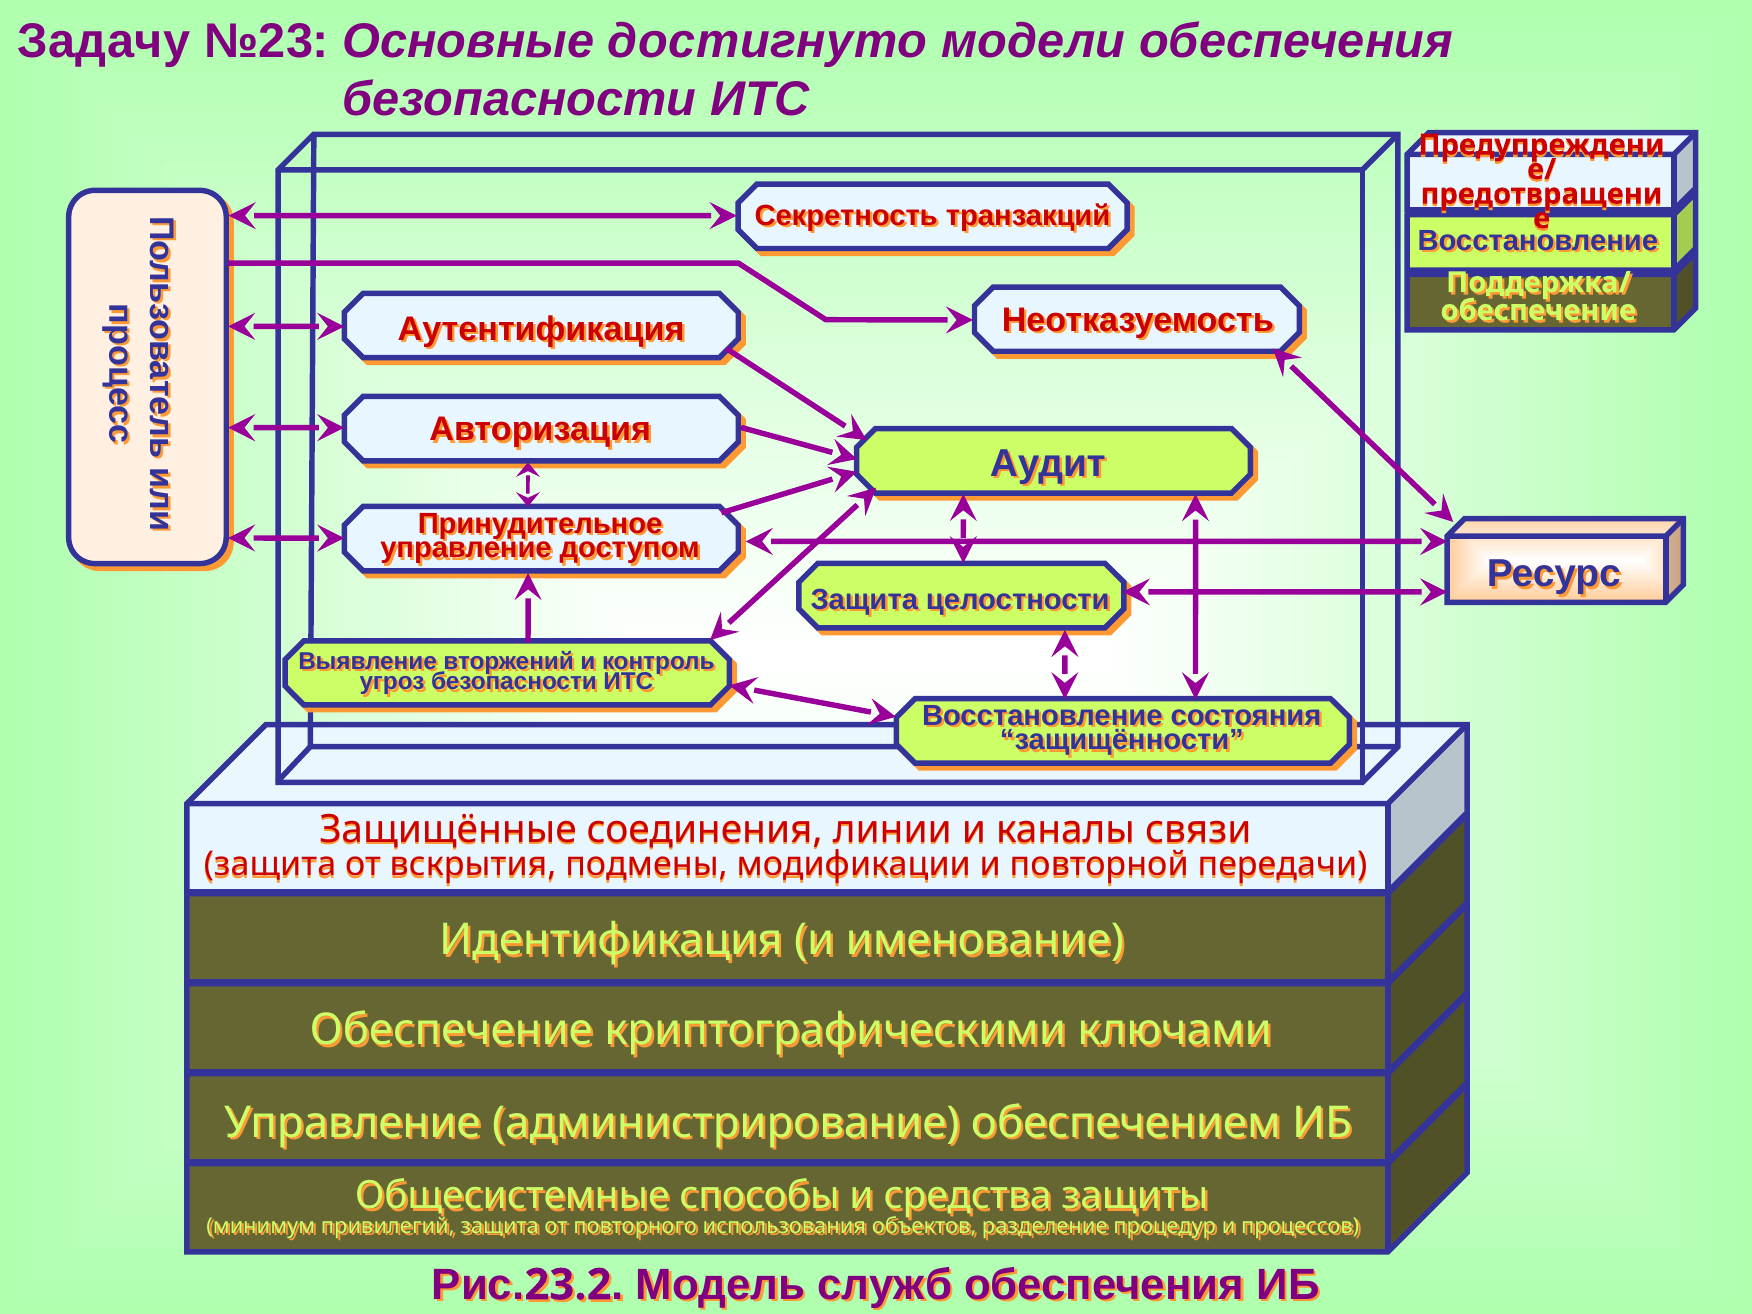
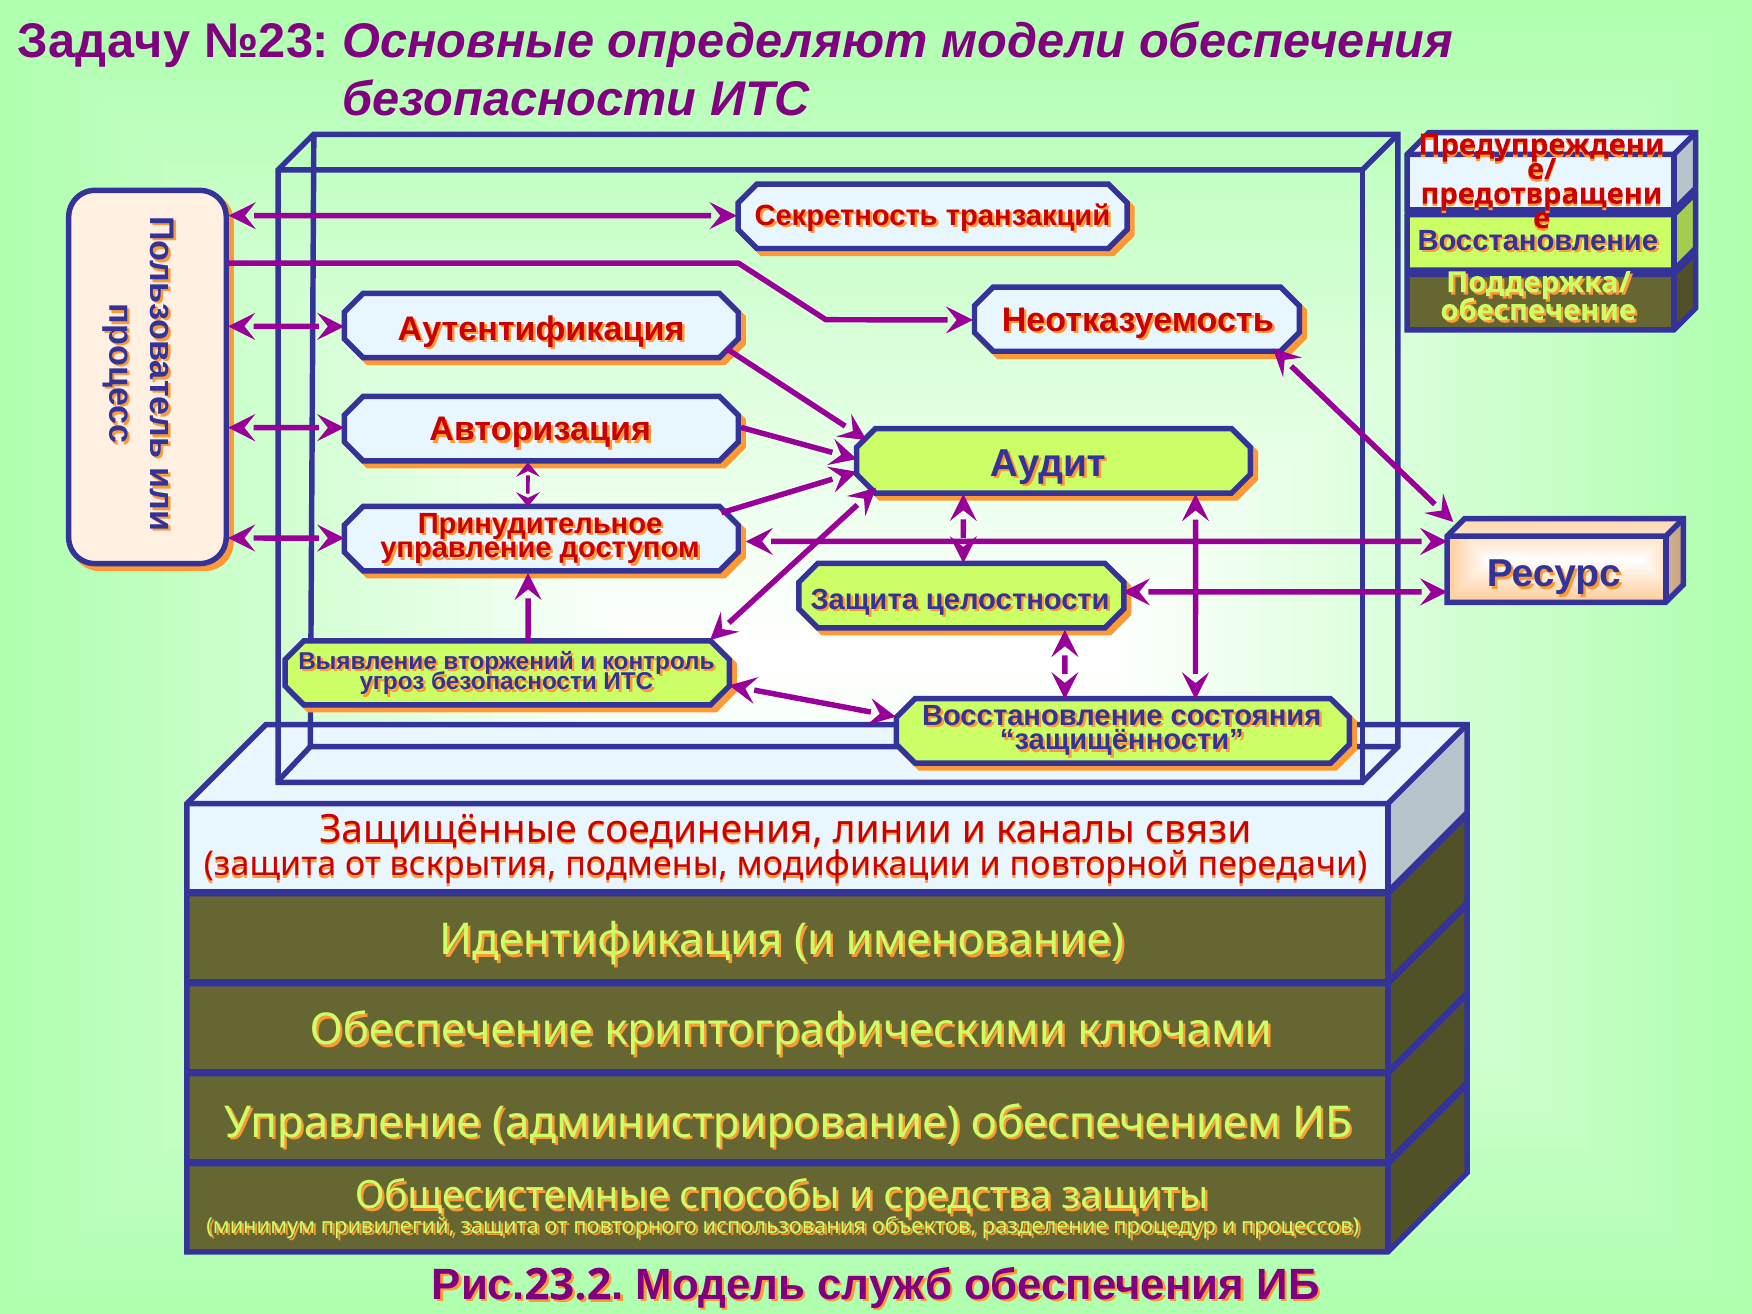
достигнуто: достигнуто -> определяют
